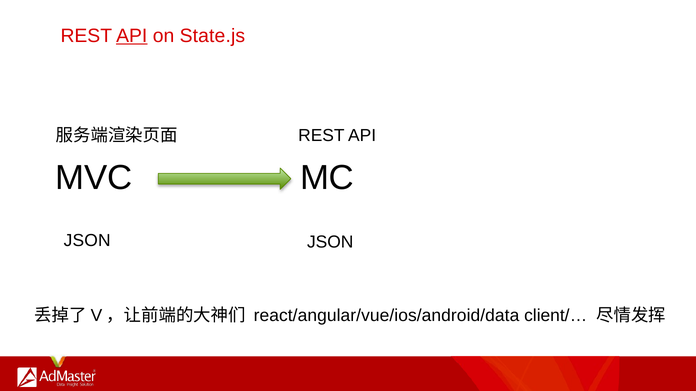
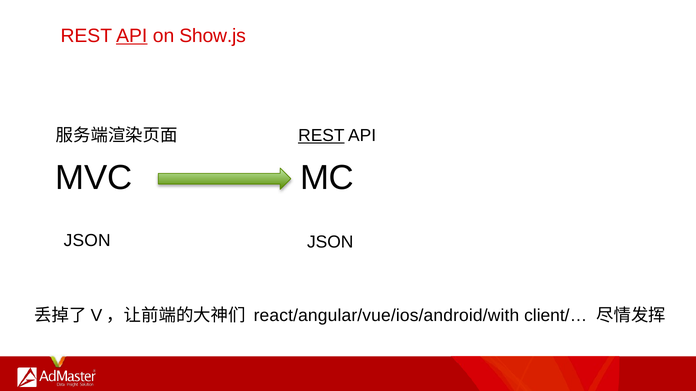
State.js: State.js -> Show.js
REST at (321, 136) underline: none -> present
react/angular/vue/ios/android/data: react/angular/vue/ios/android/data -> react/angular/vue/ios/android/with
